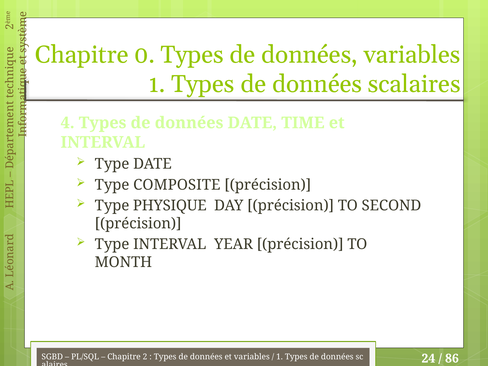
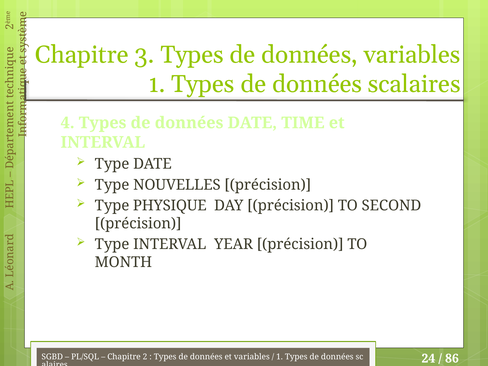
0: 0 -> 3
COMPOSITE: COMPOSITE -> NOUVELLES
